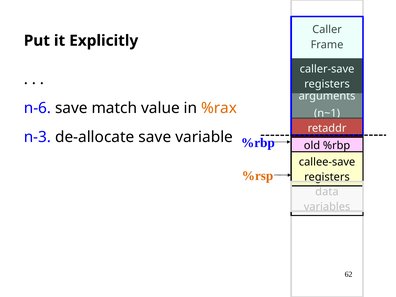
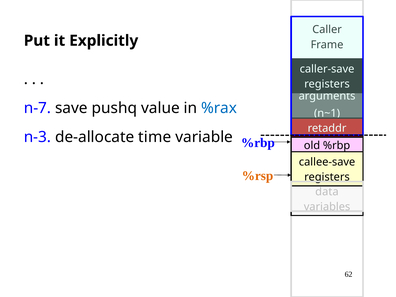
n-6: n-6 -> n-7
match: match -> pushq
%rax colour: orange -> blue
de-allocate save: save -> time
